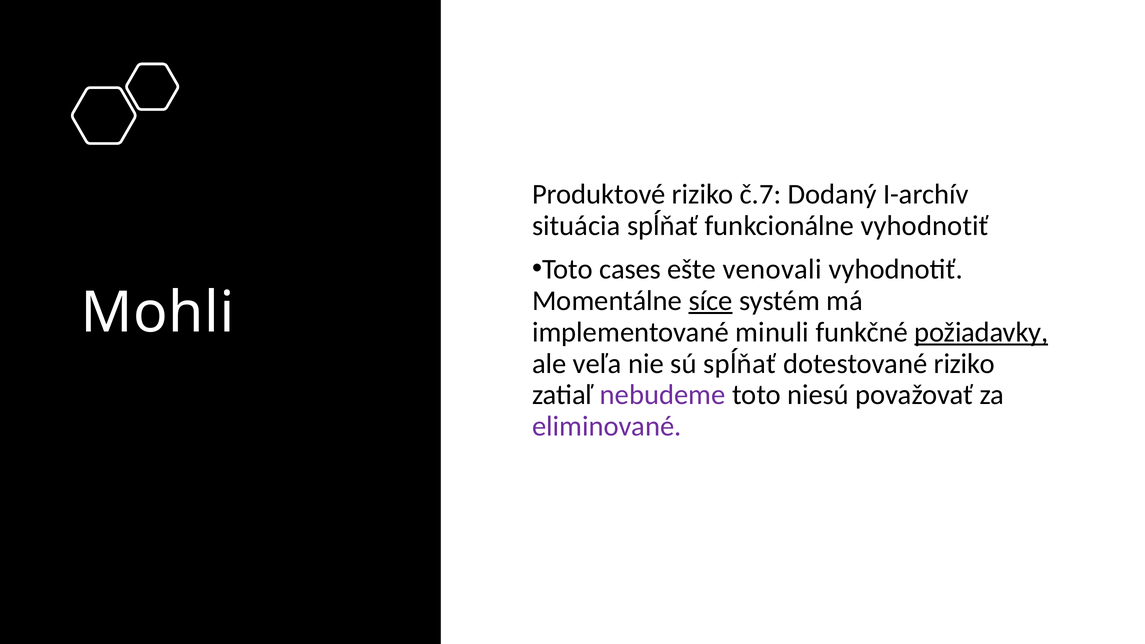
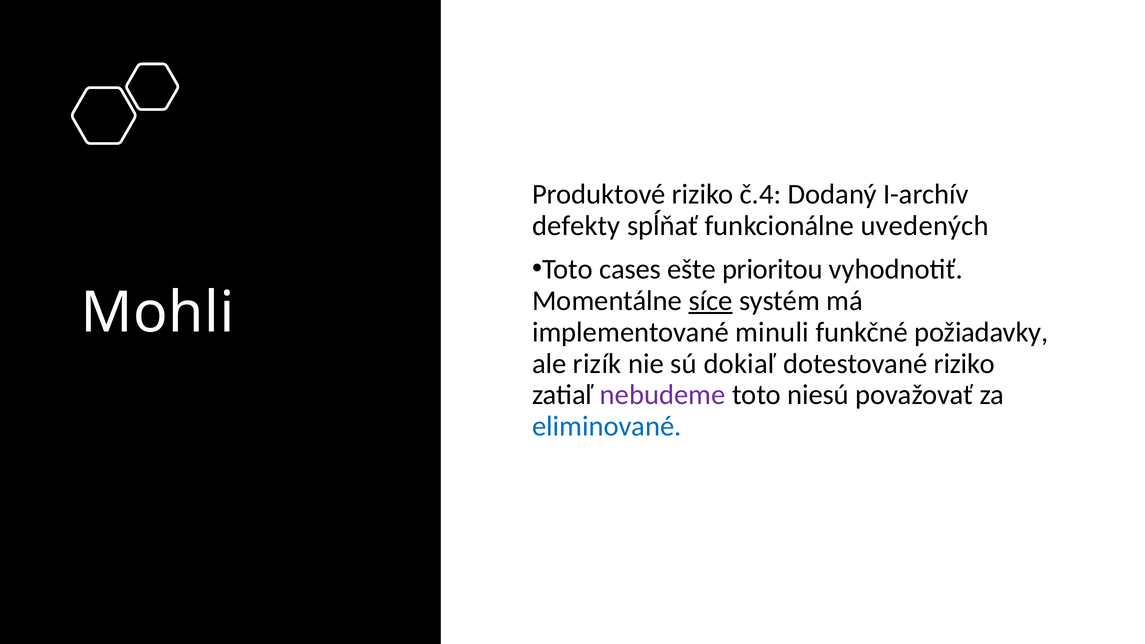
č.7: č.7 -> č.4
situácia: situácia -> defekty
funkcionálne vyhodnotiť: vyhodnotiť -> uvedených
venovali: venovali -> prioritou
požiadavky underline: present -> none
veľa: veľa -> rizík
sú spĺňať: spĺňať -> dokiaľ
eliminované colour: purple -> blue
